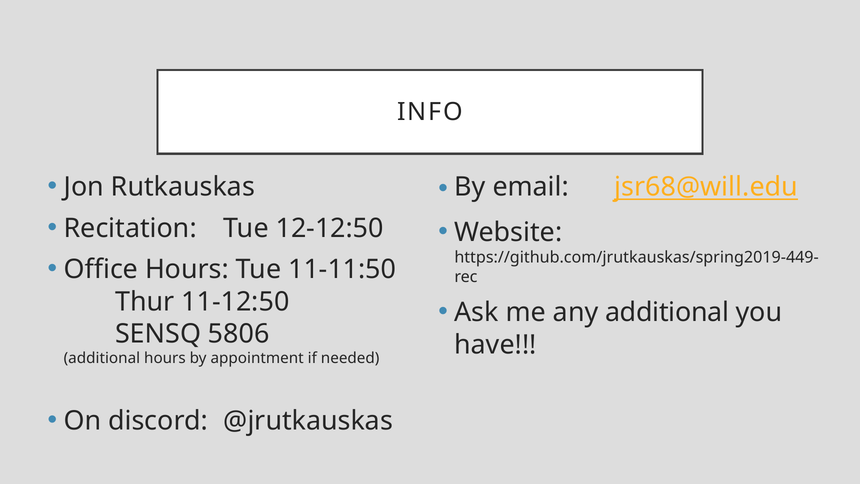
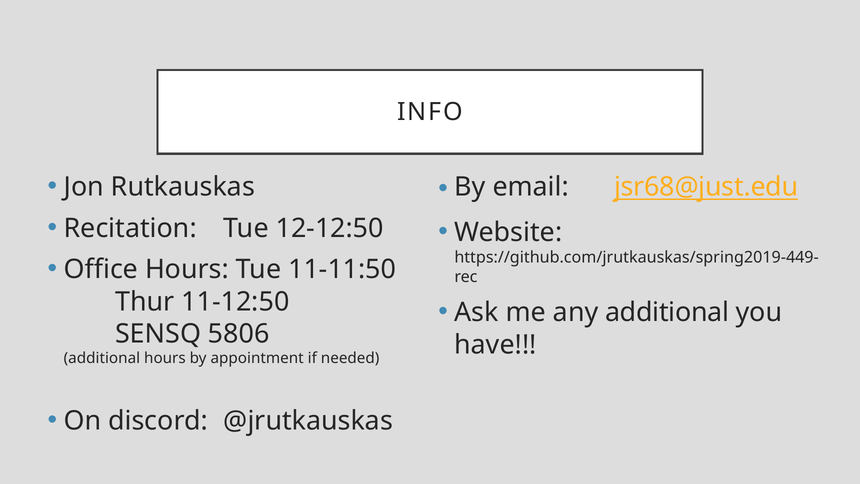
jsr68@will.edu: jsr68@will.edu -> jsr68@just.edu
